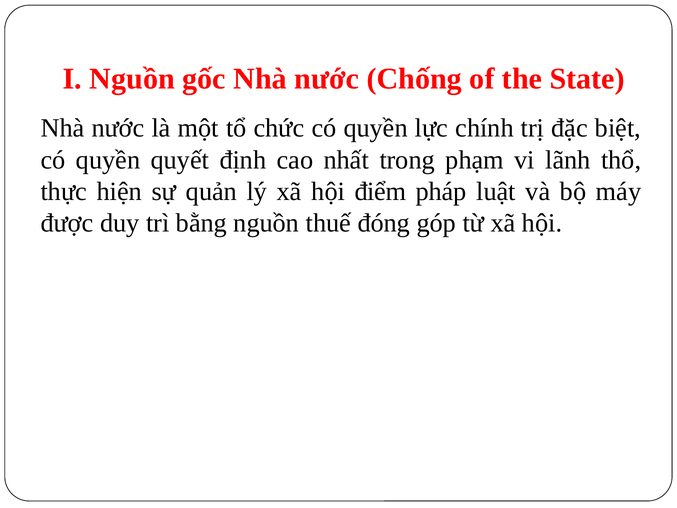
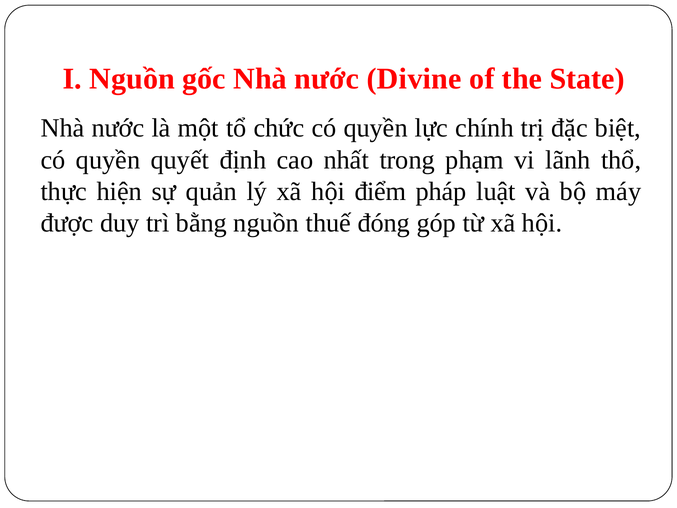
Chống: Chống -> Divine
